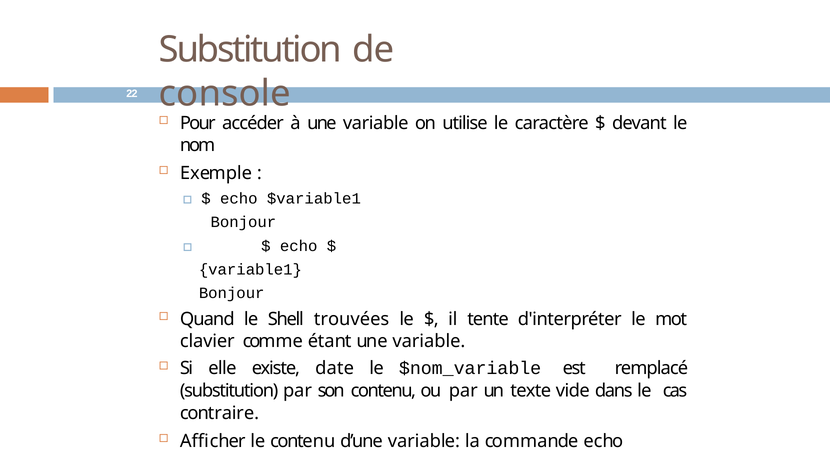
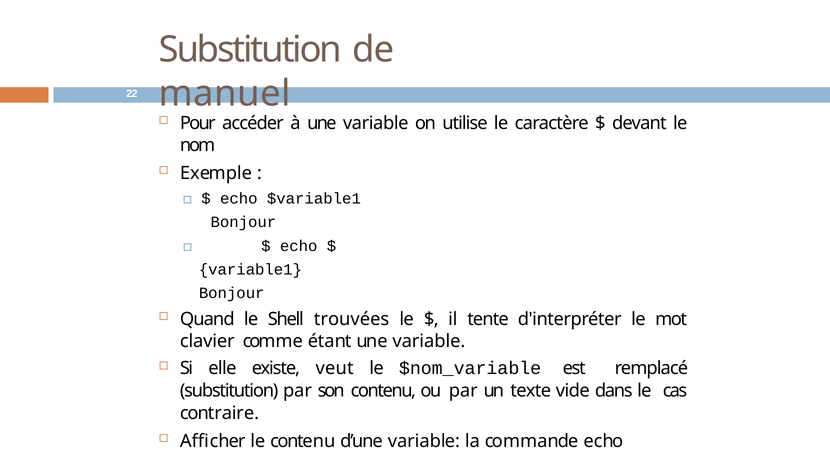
console: console -> manuel
date: date -> veut
